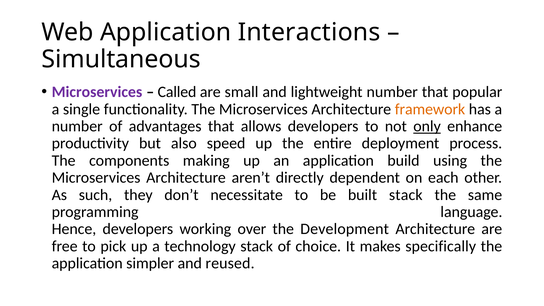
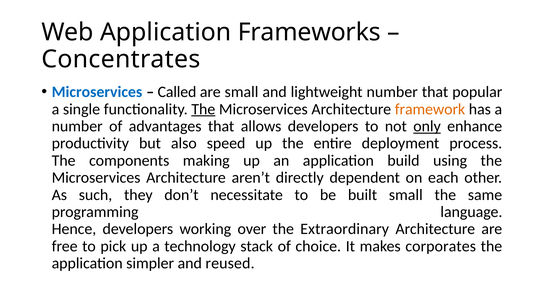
Interactions: Interactions -> Frameworks
Simultaneous: Simultaneous -> Concentrates
Microservices at (97, 92) colour: purple -> blue
The at (203, 109) underline: none -> present
built stack: stack -> small
Development: Development -> Extraordinary
specifically: specifically -> corporates
